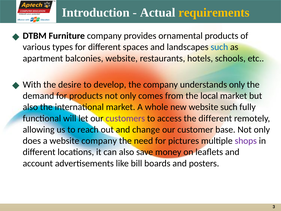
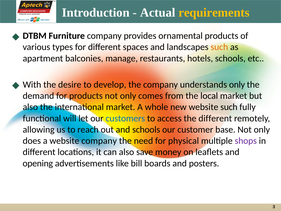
such at (219, 47) colour: blue -> orange
balconies website: website -> manage
customers colour: purple -> blue
and change: change -> schools
pictures: pictures -> physical
account: account -> opening
